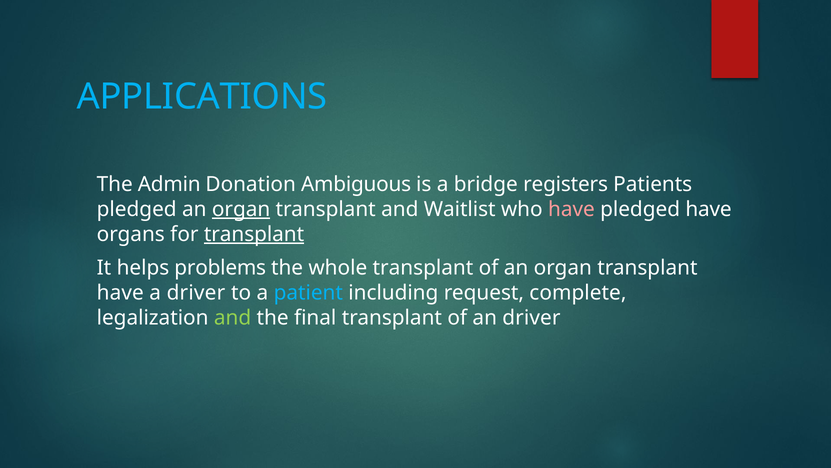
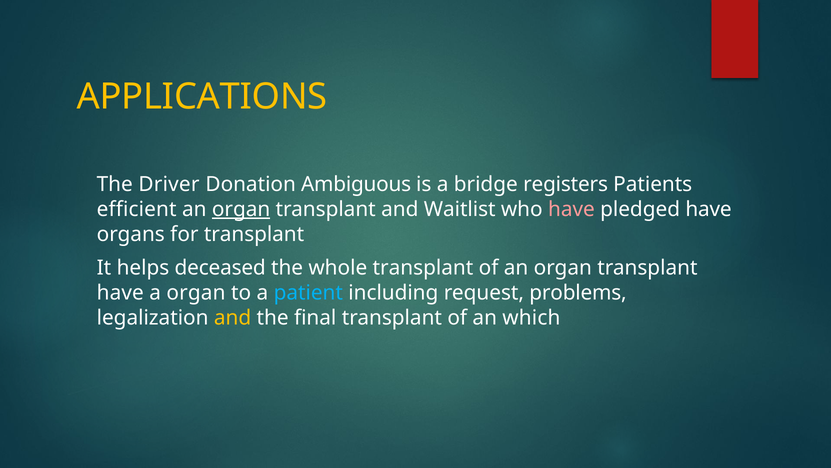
APPLICATIONS colour: light blue -> yellow
Admin: Admin -> Driver
pledged at (137, 209): pledged -> efficient
transplant at (254, 234) underline: present -> none
problems: problems -> deceased
a driver: driver -> organ
complete: complete -> problems
and at (233, 317) colour: light green -> yellow
an driver: driver -> which
